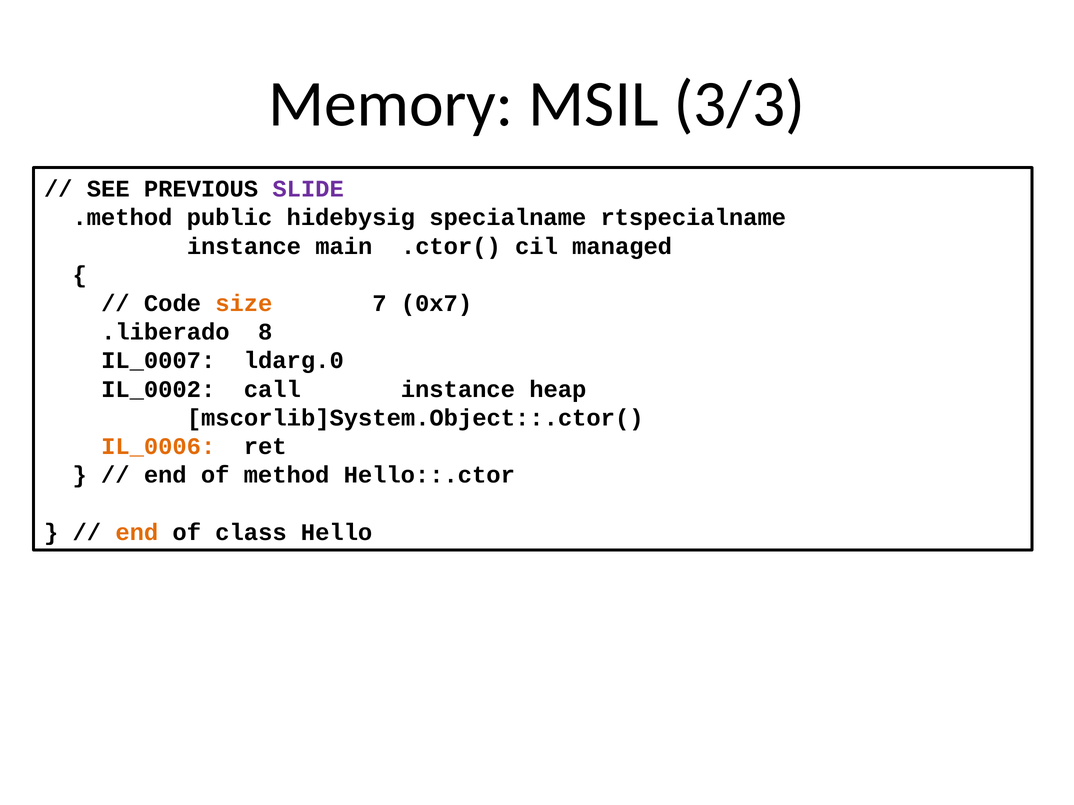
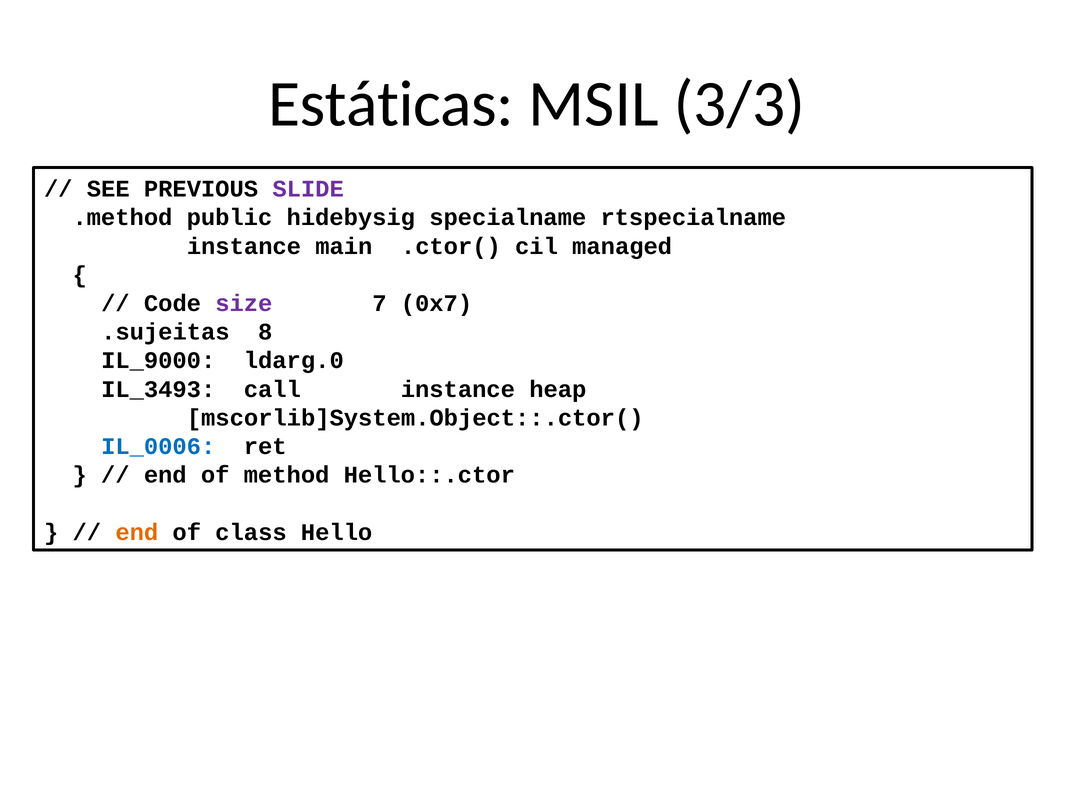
Memory: Memory -> Estáticas
size colour: orange -> purple
.liberado: .liberado -> .sujeitas
IL_0007: IL_0007 -> IL_9000
IL_0002: IL_0002 -> IL_3493
IL_0006 colour: orange -> blue
